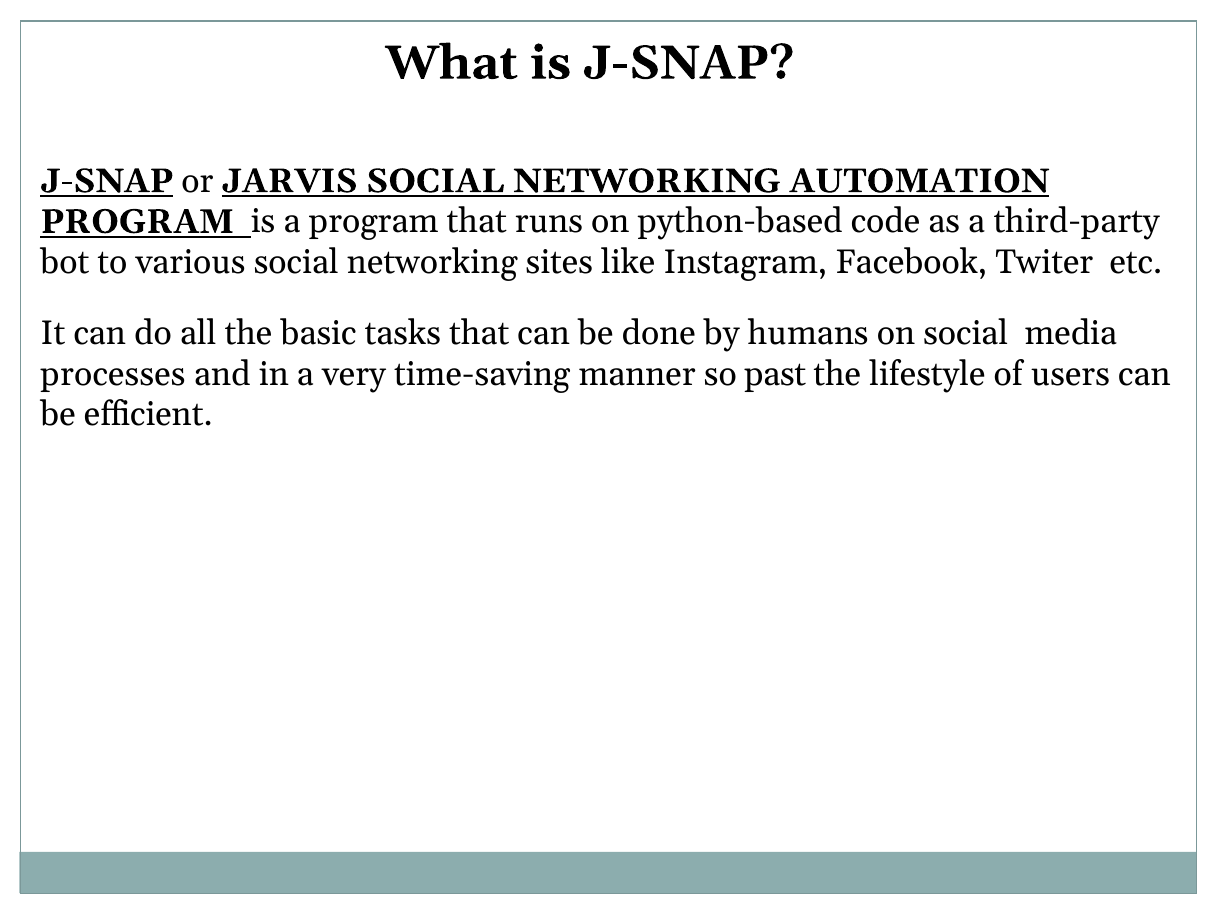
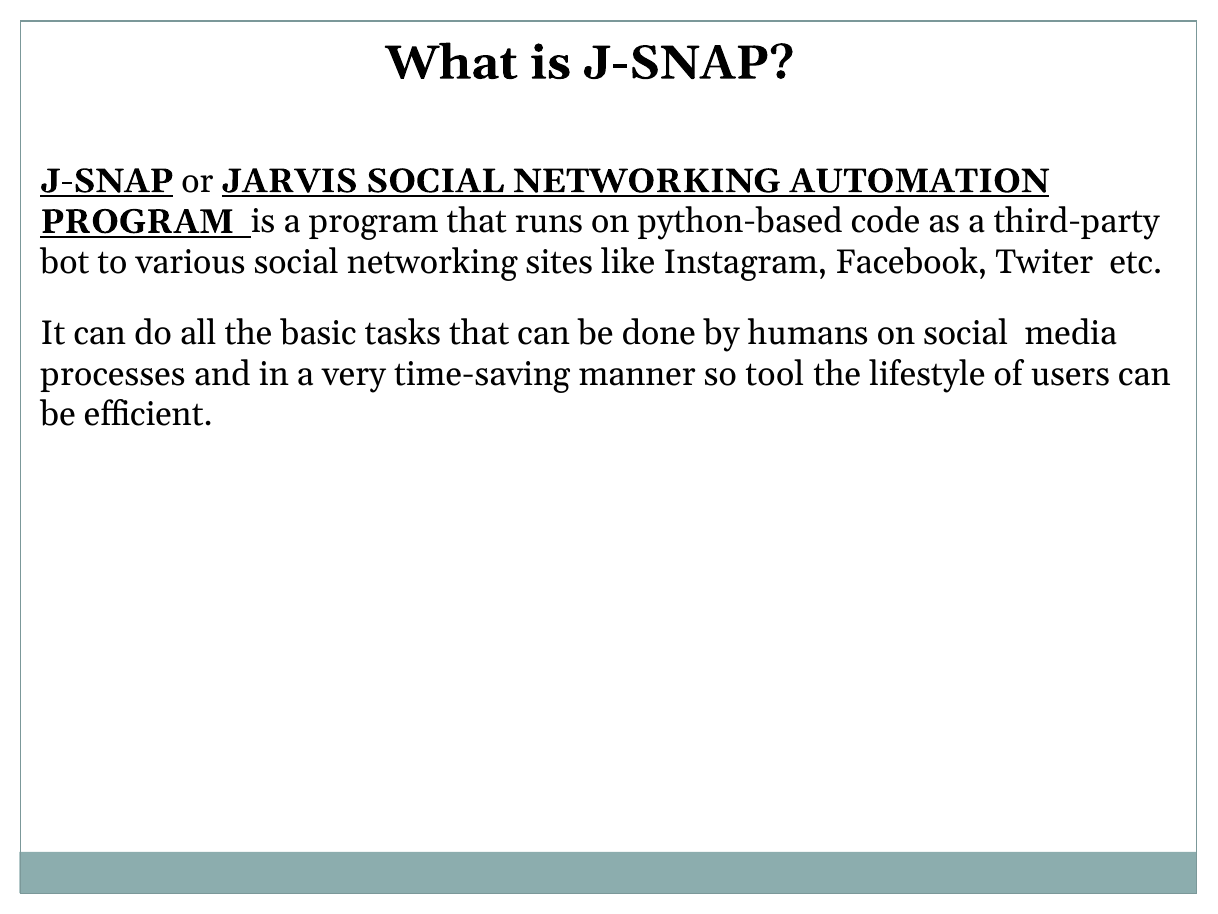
past: past -> tool
